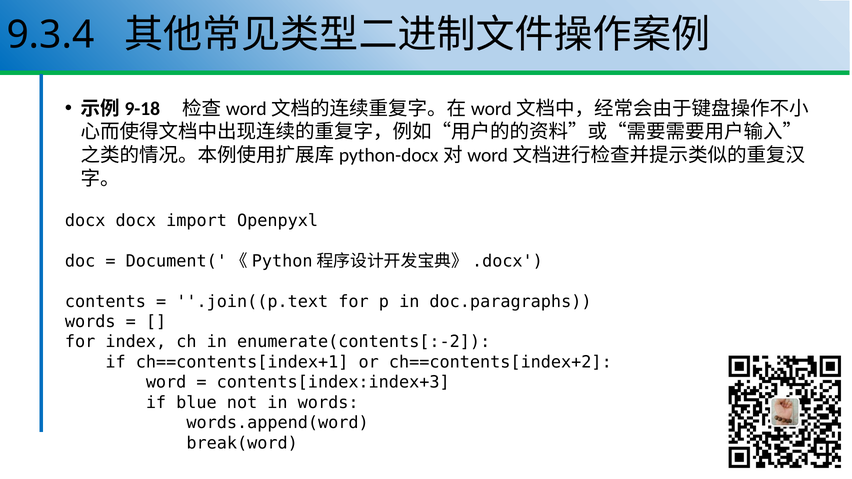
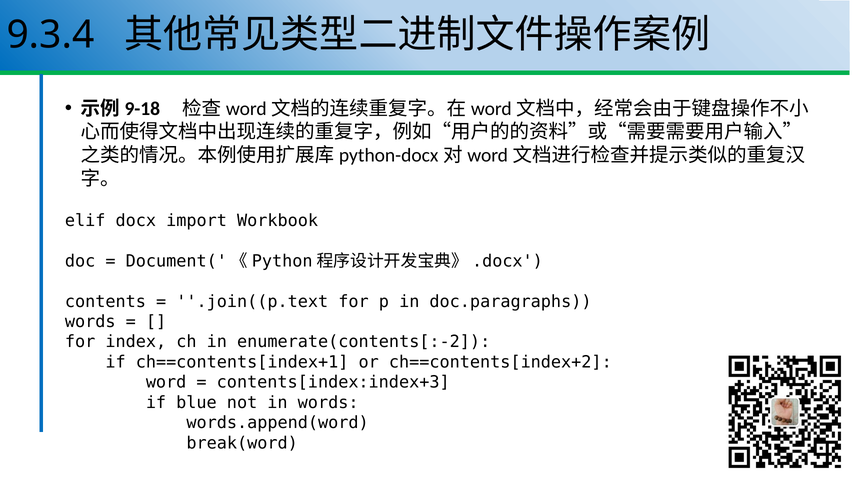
docx at (85, 221): docx -> elif
Openpyxl: Openpyxl -> Workbook
